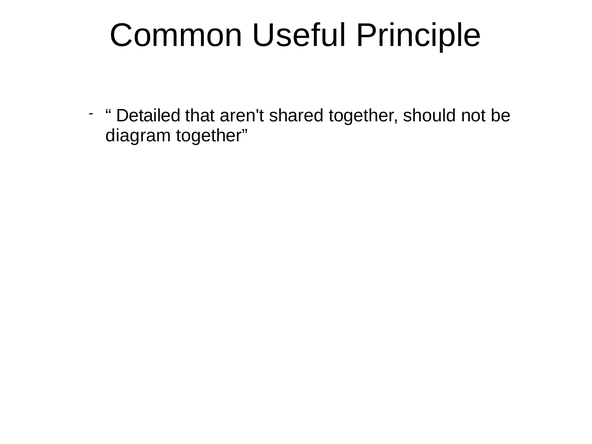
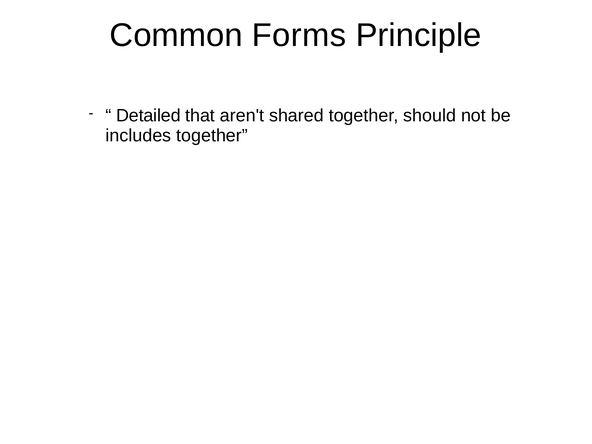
Useful: Useful -> Forms
diagram: diagram -> includes
